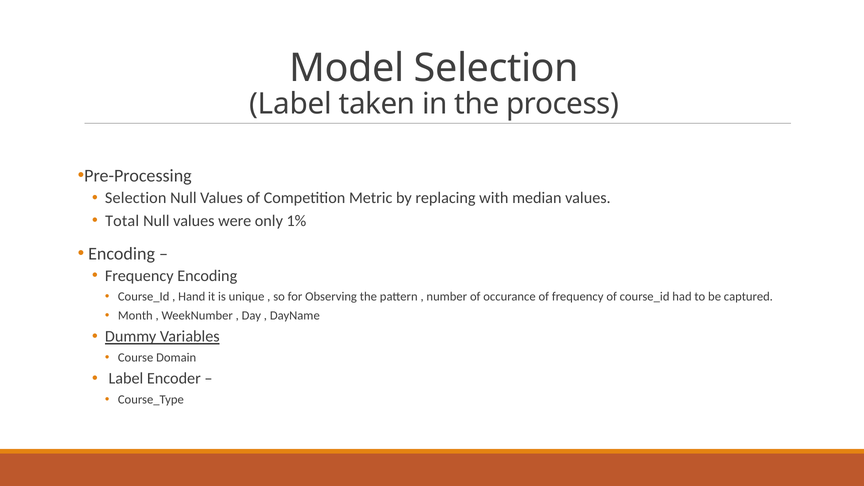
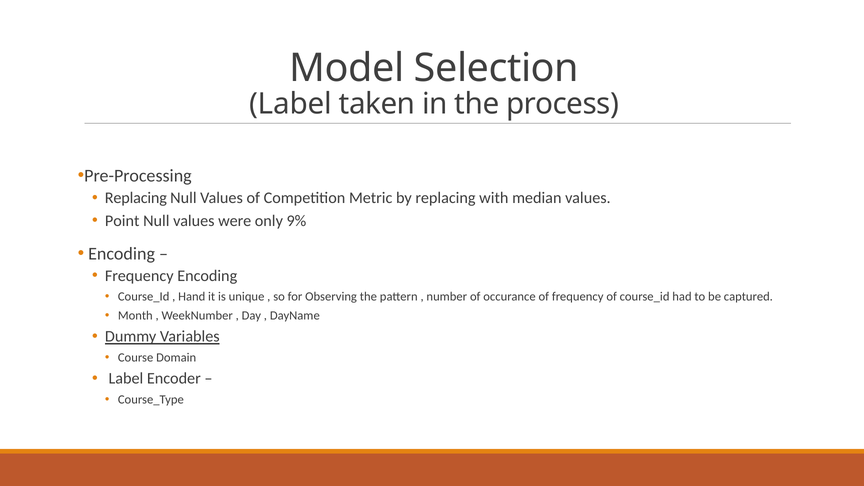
Selection at (136, 198): Selection -> Replacing
Total: Total -> Point
1%: 1% -> 9%
